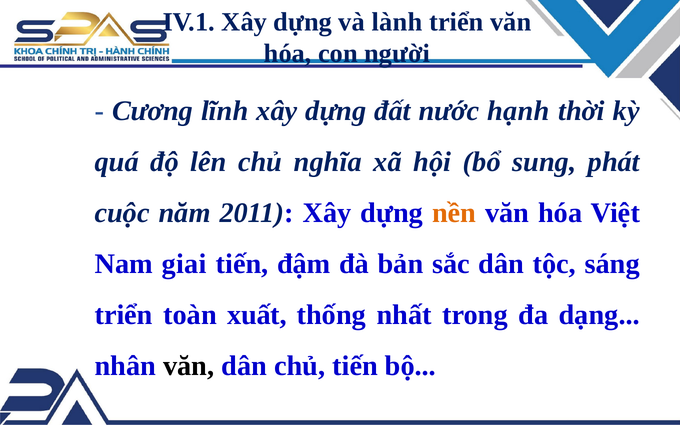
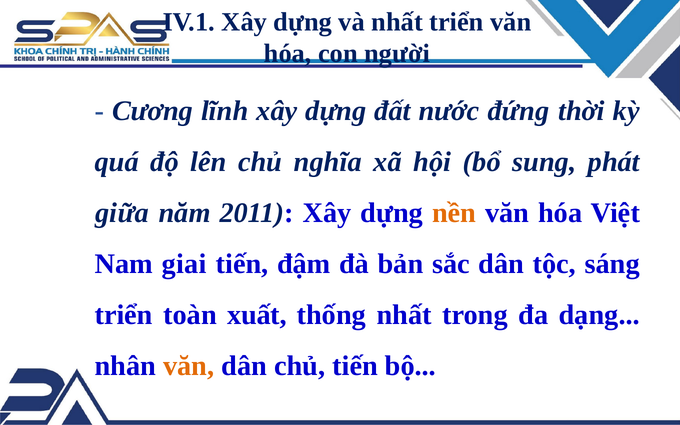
và lành: lành -> nhất
hạnh: hạnh -> đứng
cuộc: cuộc -> giữa
văn at (189, 366) colour: black -> orange
